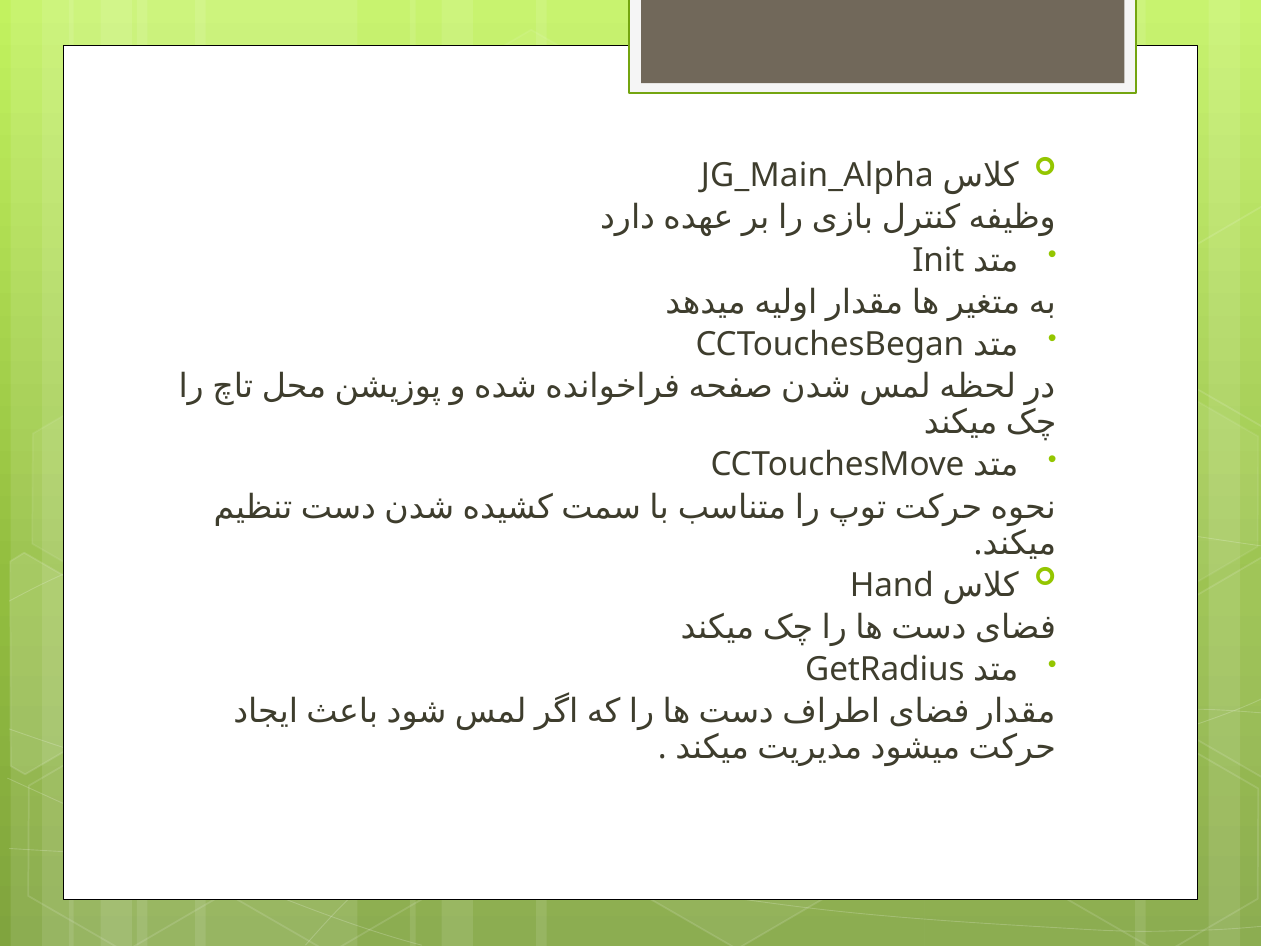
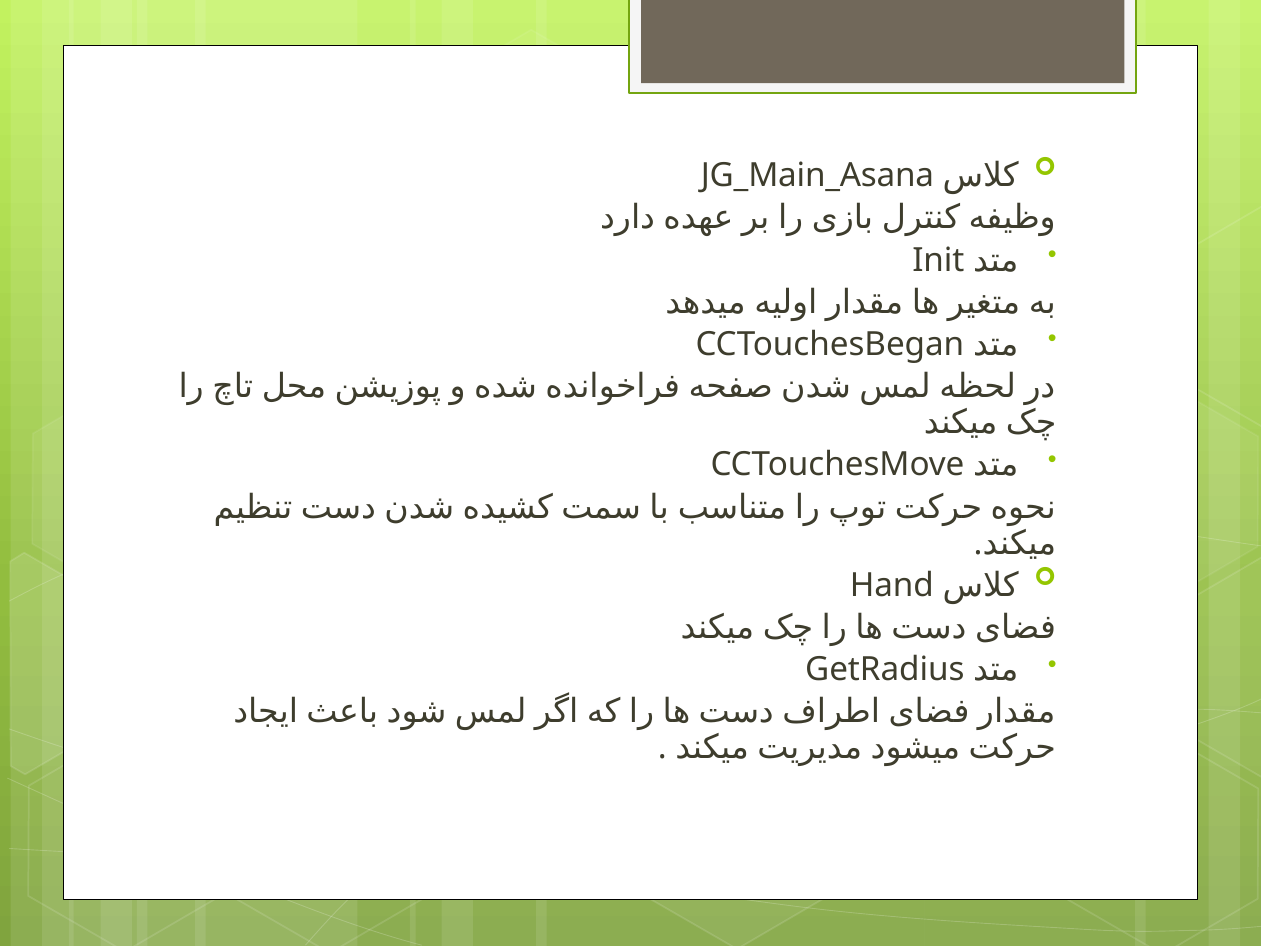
JG_Main_Alpha: JG_Main_Alpha -> JG_Main_Asana
